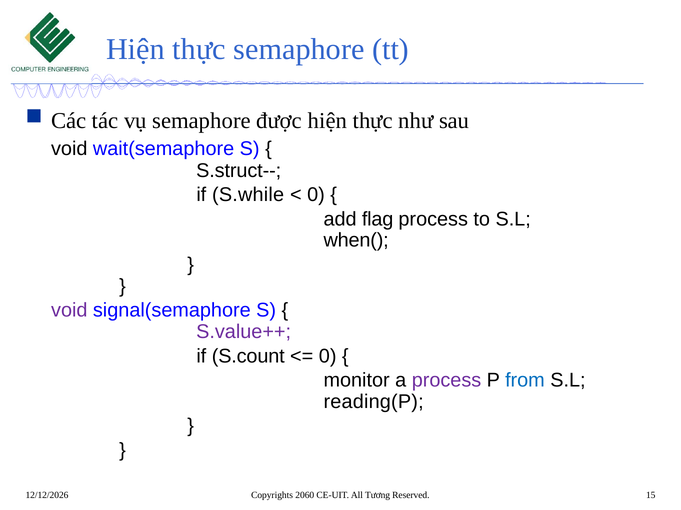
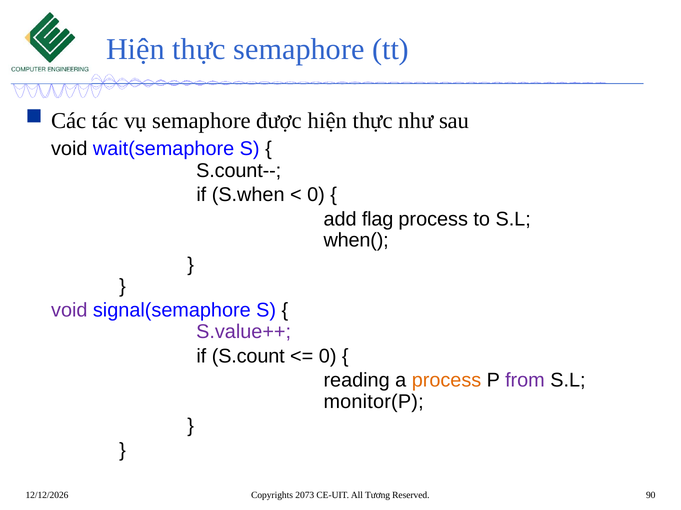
S.struct--: S.struct-- -> S.count--
S.while: S.while -> S.when
monitor: monitor -> reading
process at (446, 381) colour: purple -> orange
from colour: blue -> purple
reading(P: reading(P -> monitor(P
2060: 2060 -> 2073
15: 15 -> 90
